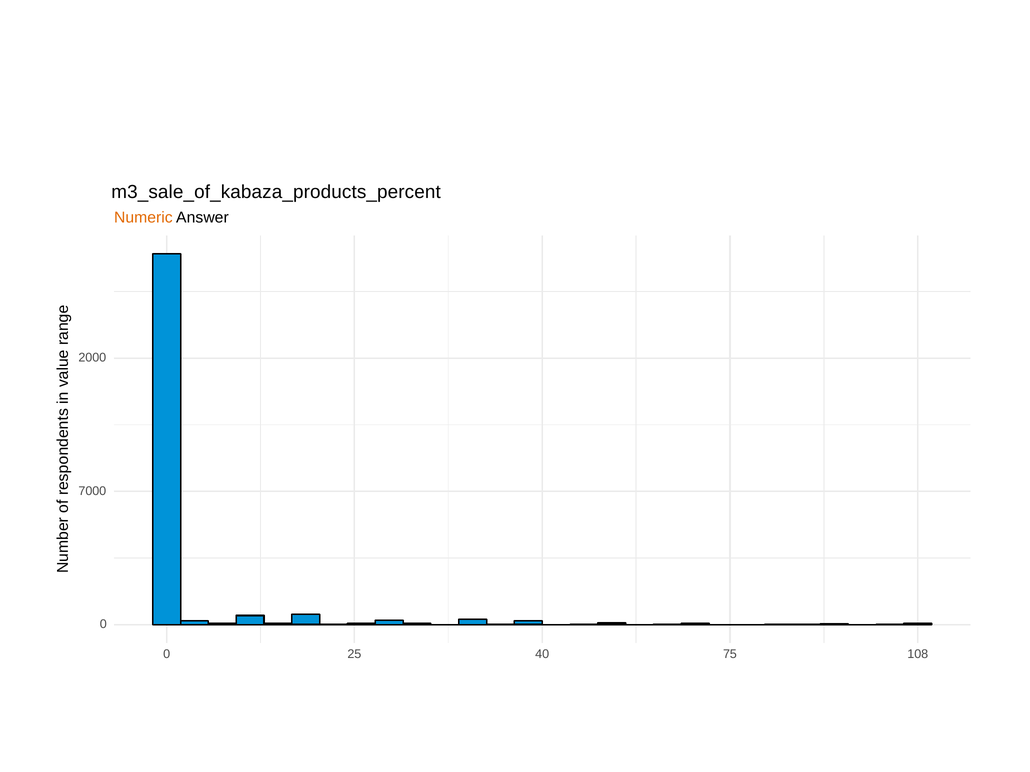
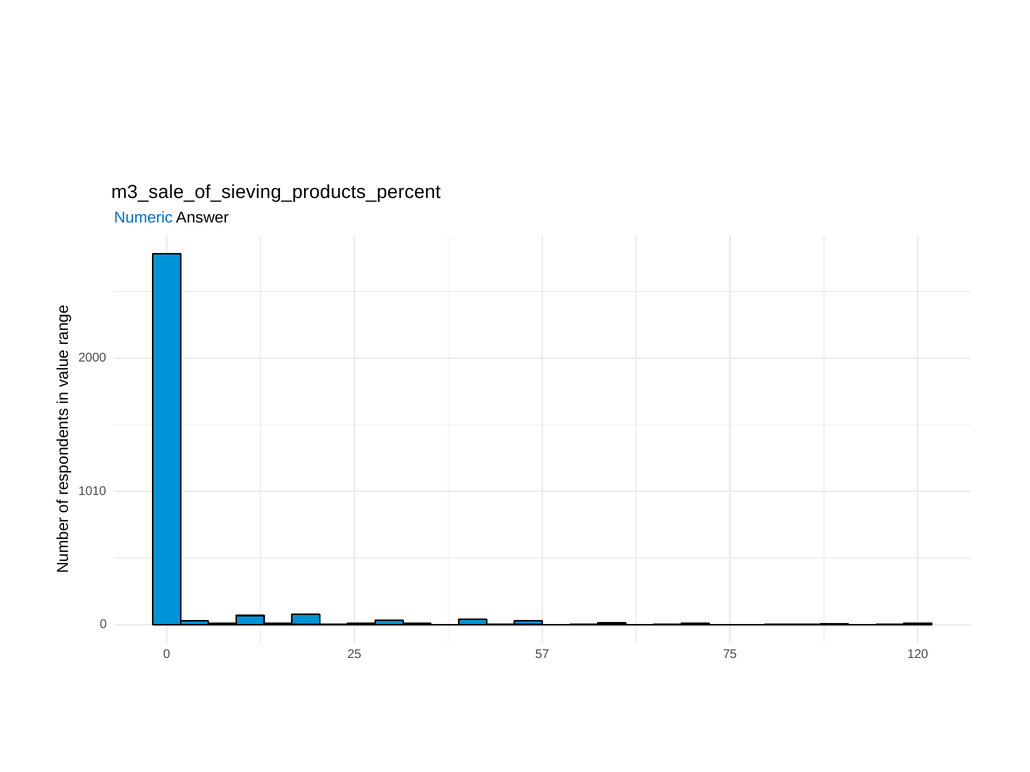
m3_sale_of_kabaza_products_percent: m3_sale_of_kabaza_products_percent -> m3_sale_of_sieving_products_percent
Numeric colour: orange -> blue
7000: 7000 -> 1010
40: 40 -> 57
108: 108 -> 120
